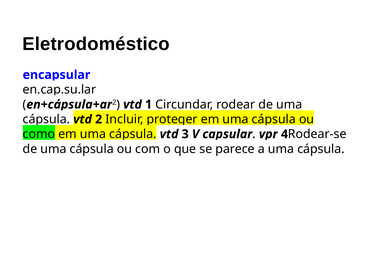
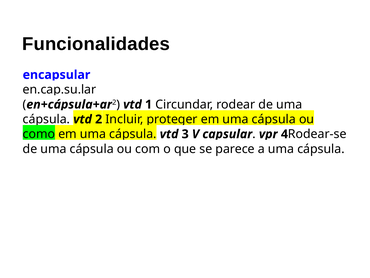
Eletrodoméstico: Eletrodoméstico -> Funcionalidades
